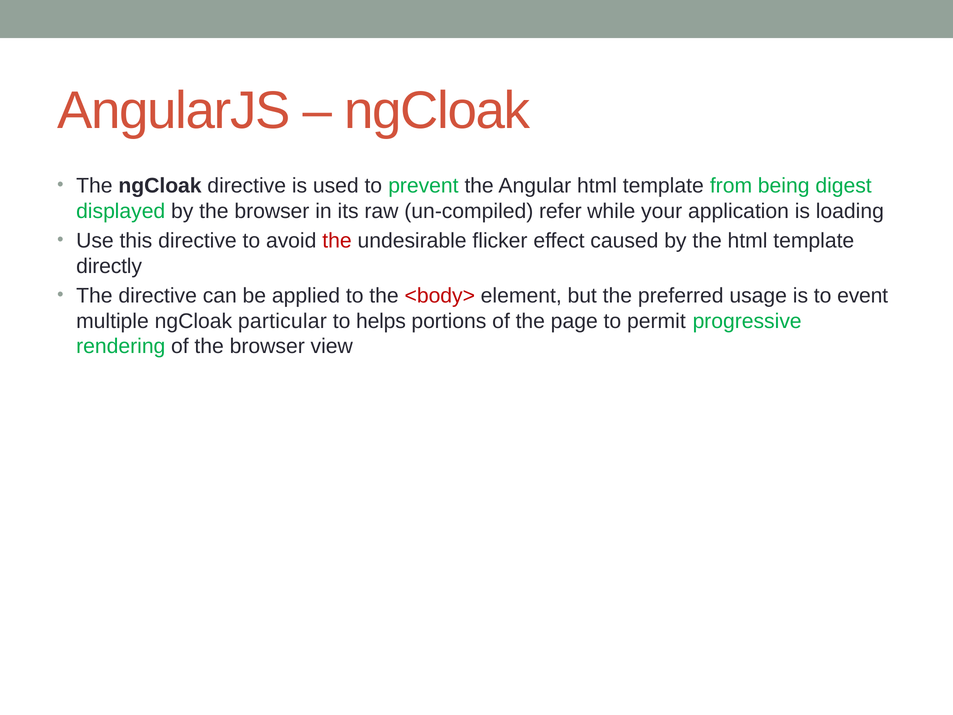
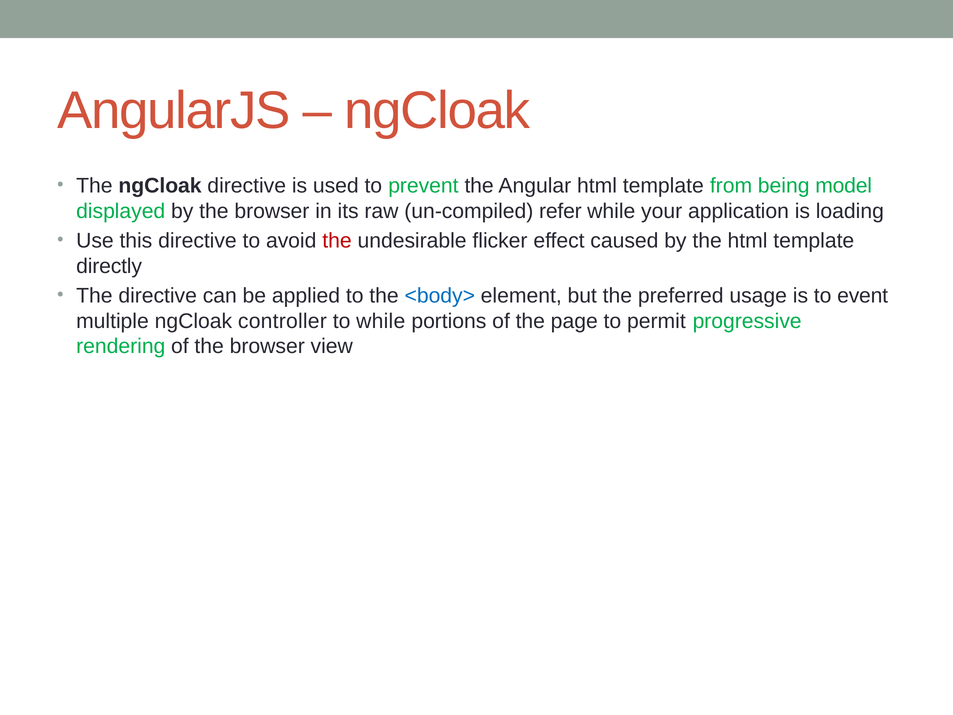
digest: digest -> model
<body> colour: red -> blue
particular: particular -> controller
to helps: helps -> while
